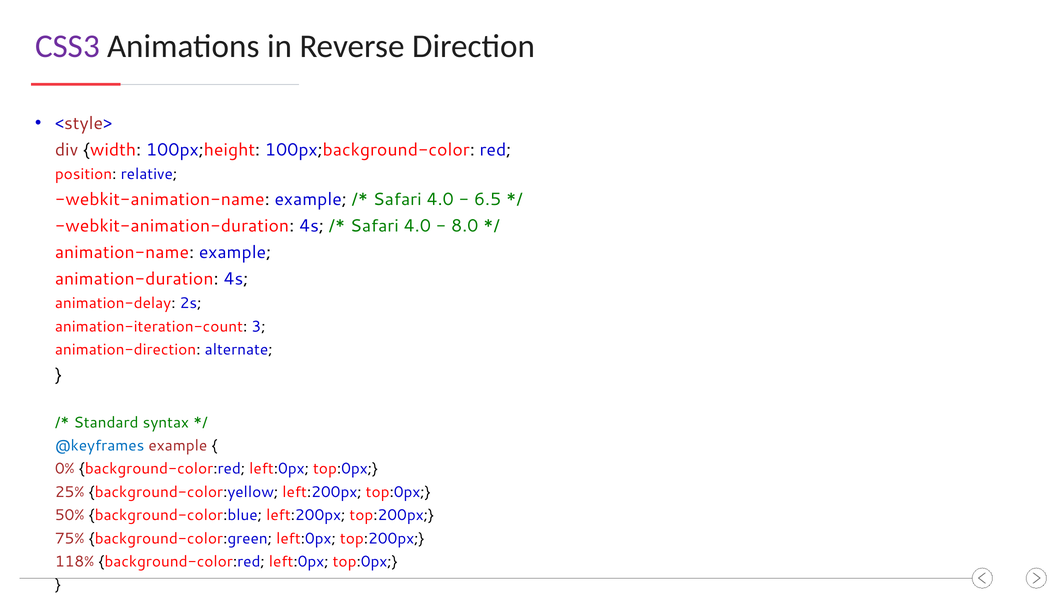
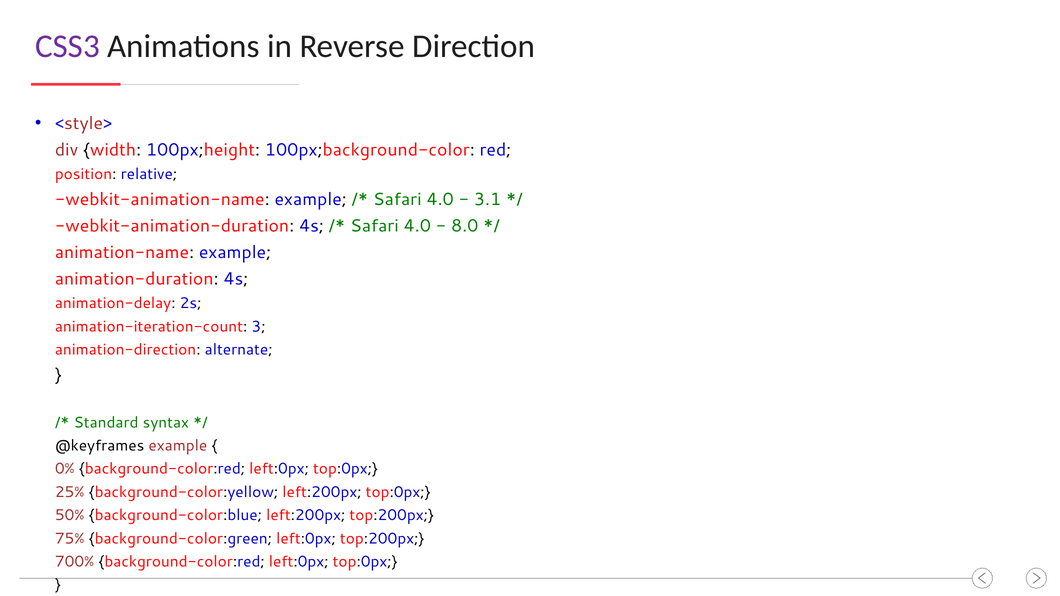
6.5: 6.5 -> 3.1
@keyframes colour: blue -> black
118%: 118% -> 700%
